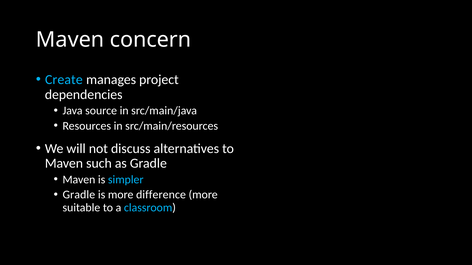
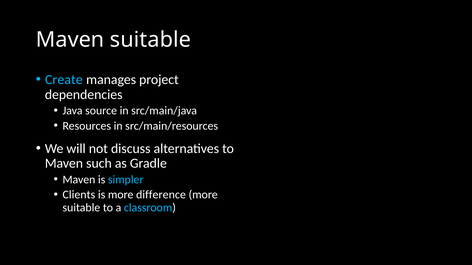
Maven concern: concern -> suitable
Gradle at (79, 195): Gradle -> Clients
